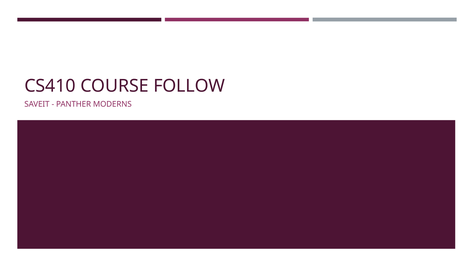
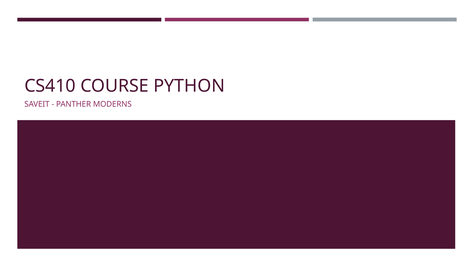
FOLLOW: FOLLOW -> PYTHON
